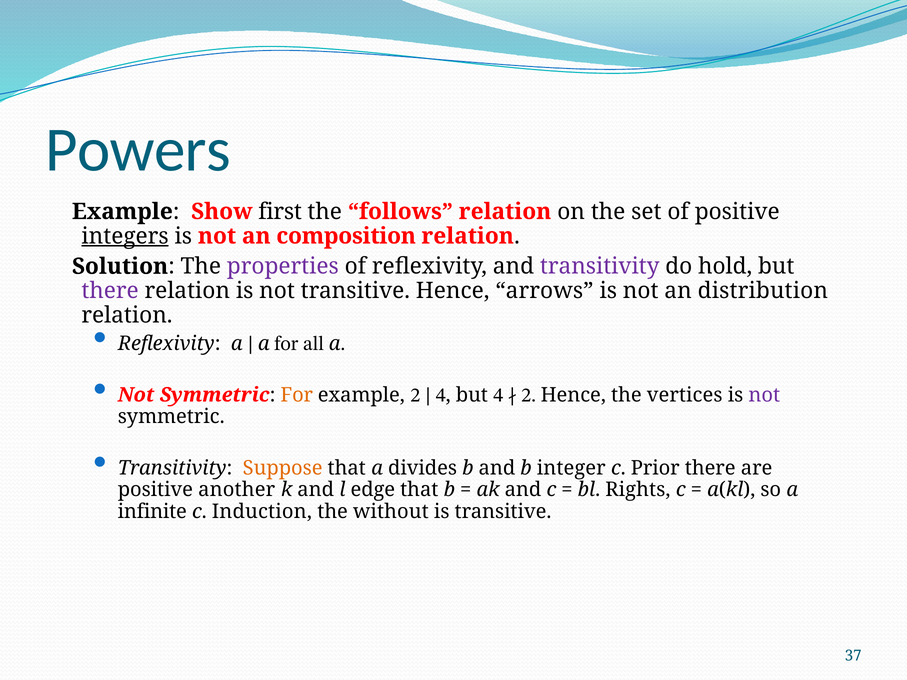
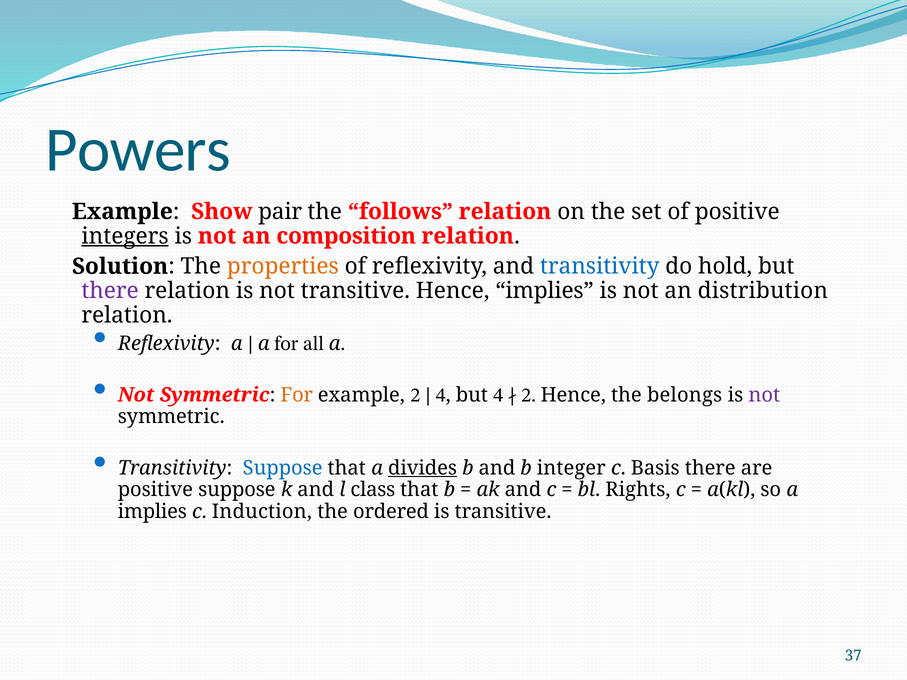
first: first -> pair
properties colour: purple -> orange
transitivity at (600, 266) colour: purple -> blue
Hence arrows: arrows -> implies
vertices: vertices -> belongs
Suppose at (283, 468) colour: orange -> blue
divides underline: none -> present
Prior: Prior -> Basis
positive another: another -> suppose
edge: edge -> class
infinite at (152, 512): infinite -> implies
without: without -> ordered
